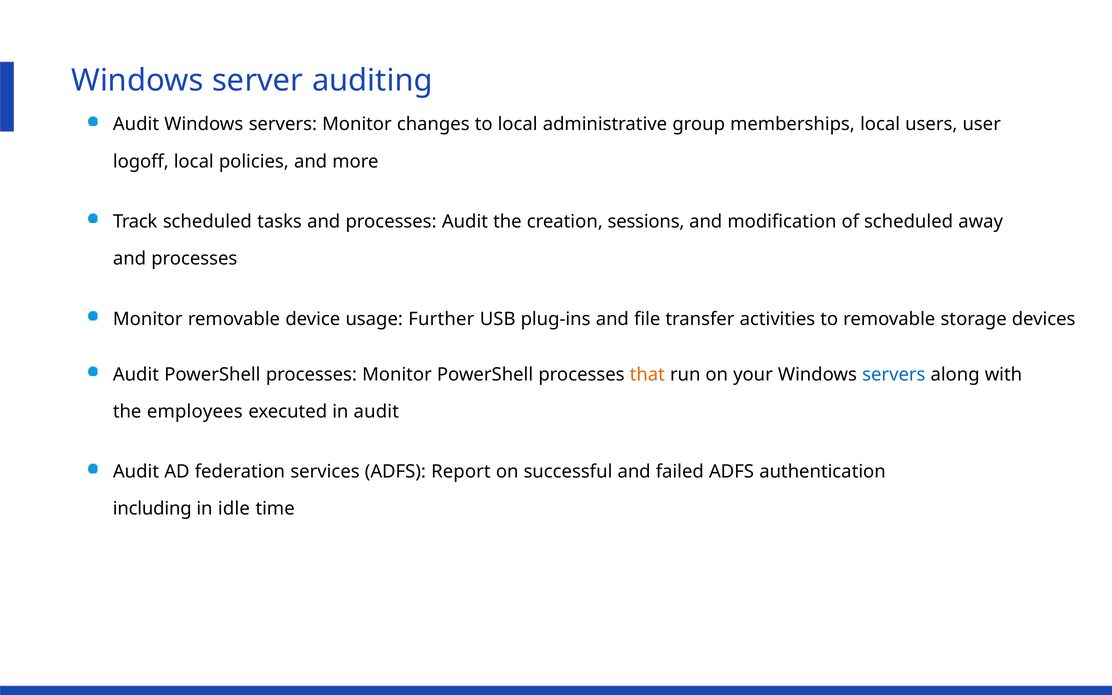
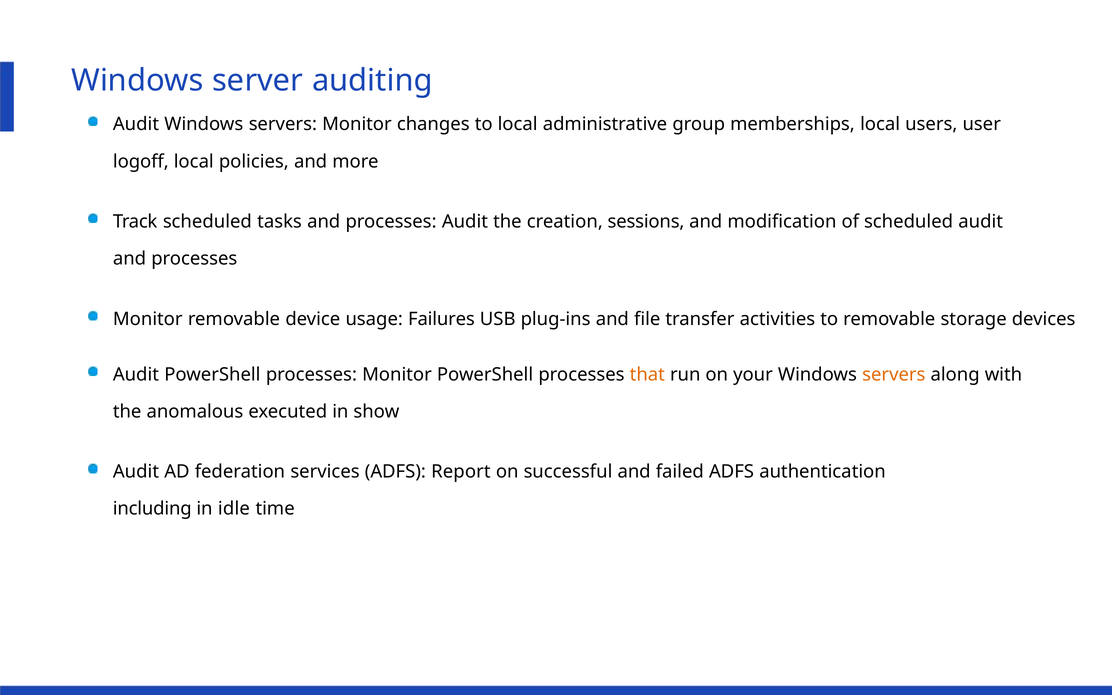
scheduled away: away -> audit
Further: Further -> Failures
servers at (894, 375) colour: blue -> orange
employees: employees -> anomalous
in audit: audit -> show
